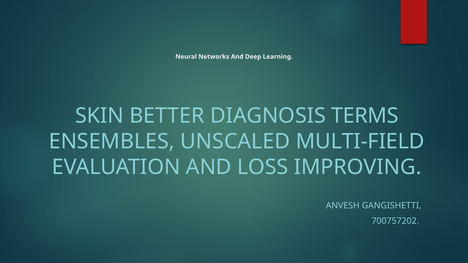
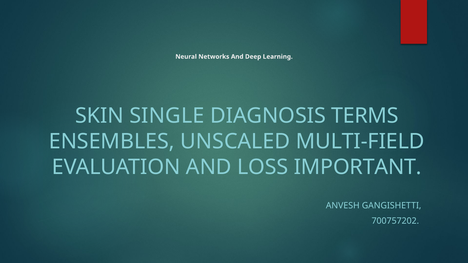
BETTER: BETTER -> SINGLE
IMPROVING: IMPROVING -> IMPORTANT
